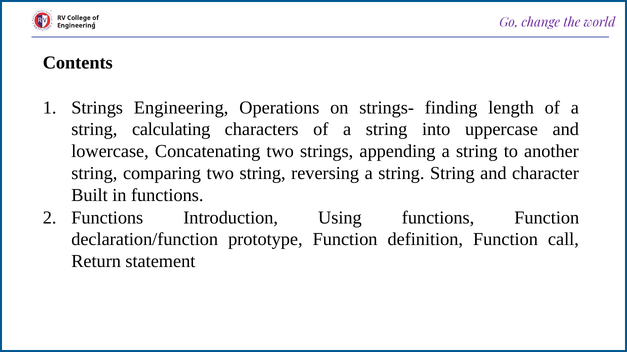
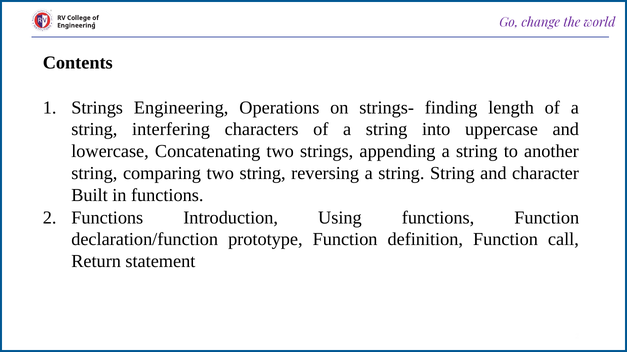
calculating: calculating -> interfering
